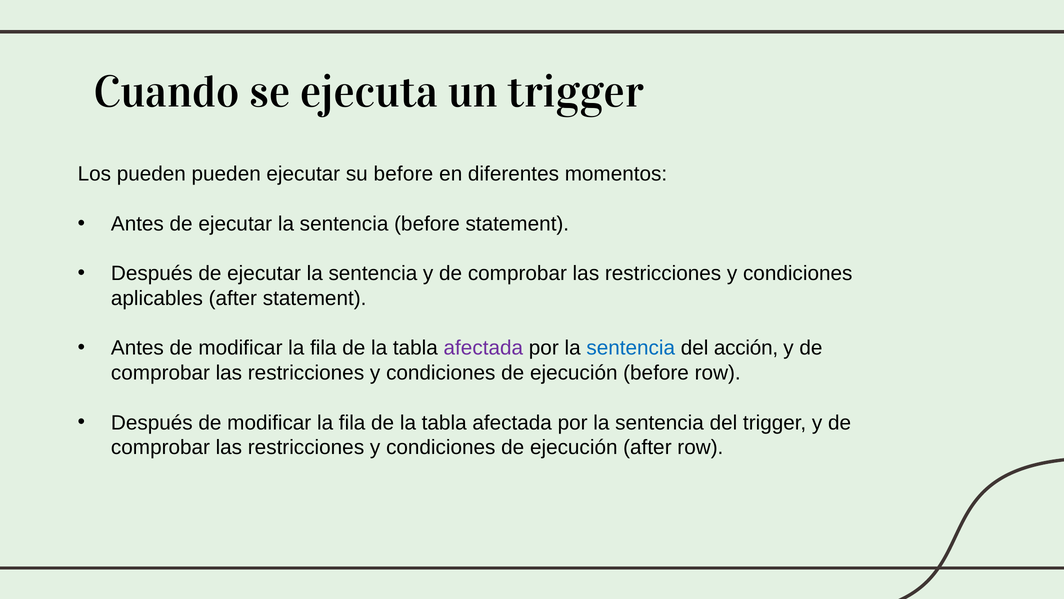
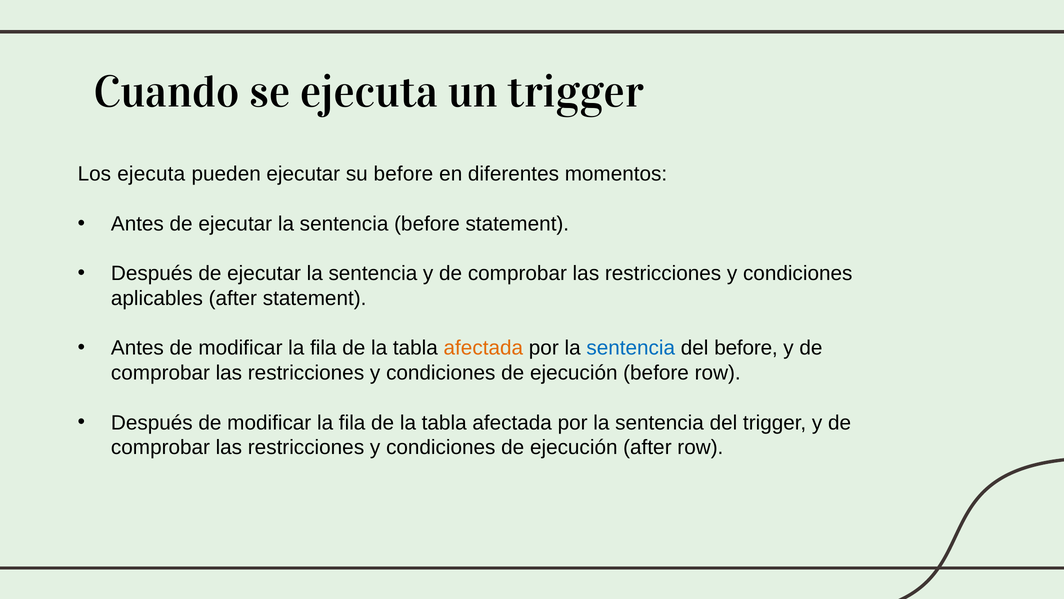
Los pueden: pueden -> ejecuta
afectada at (483, 348) colour: purple -> orange
del acción: acción -> before
